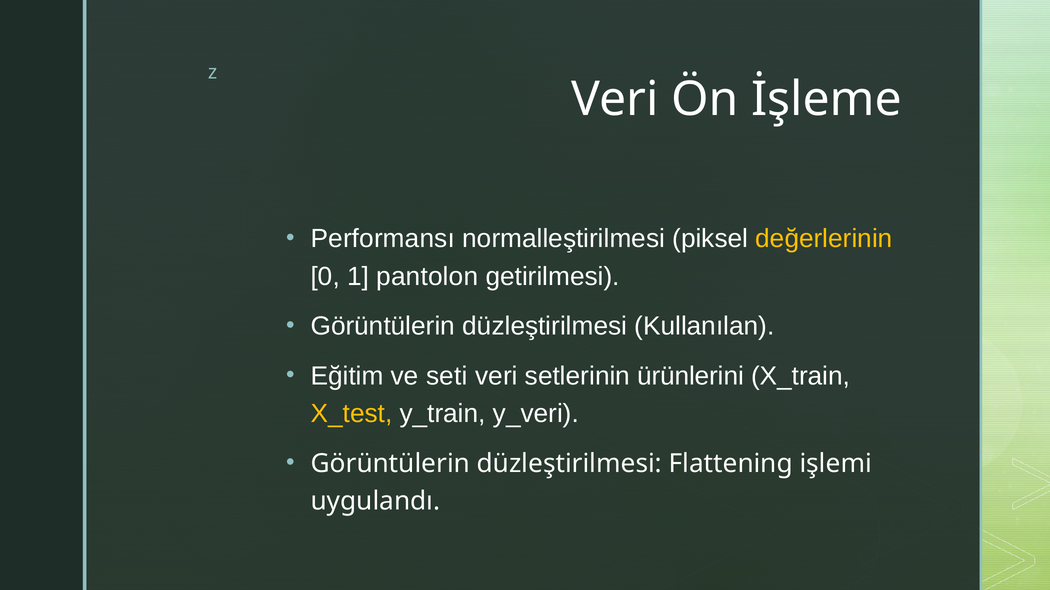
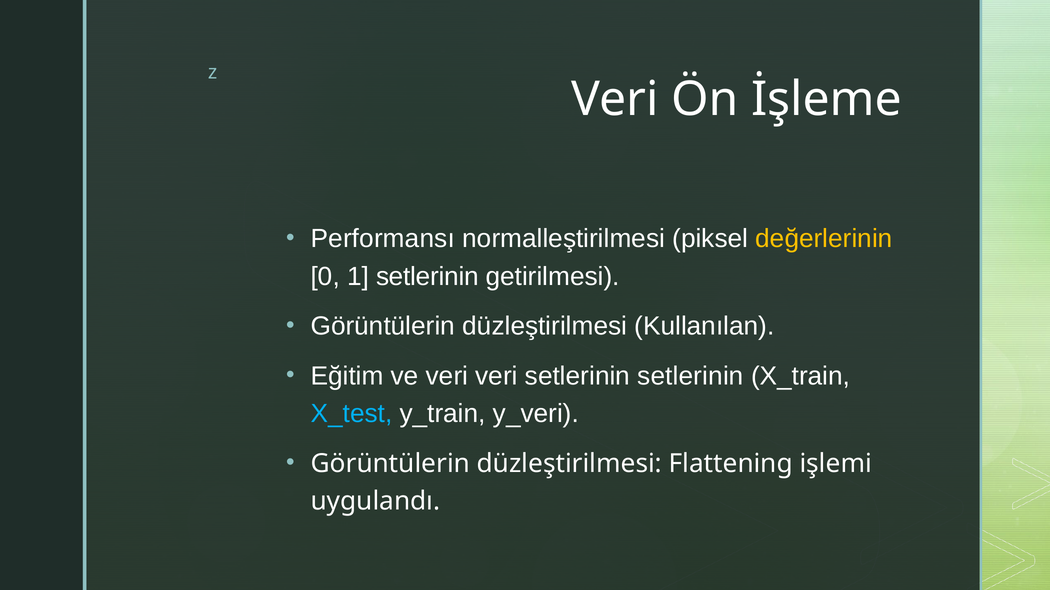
1 pantolon: pantolon -> setlerinin
ve seti: seti -> veri
setlerinin ürünlerini: ürünlerini -> setlerinin
X_test colour: yellow -> light blue
